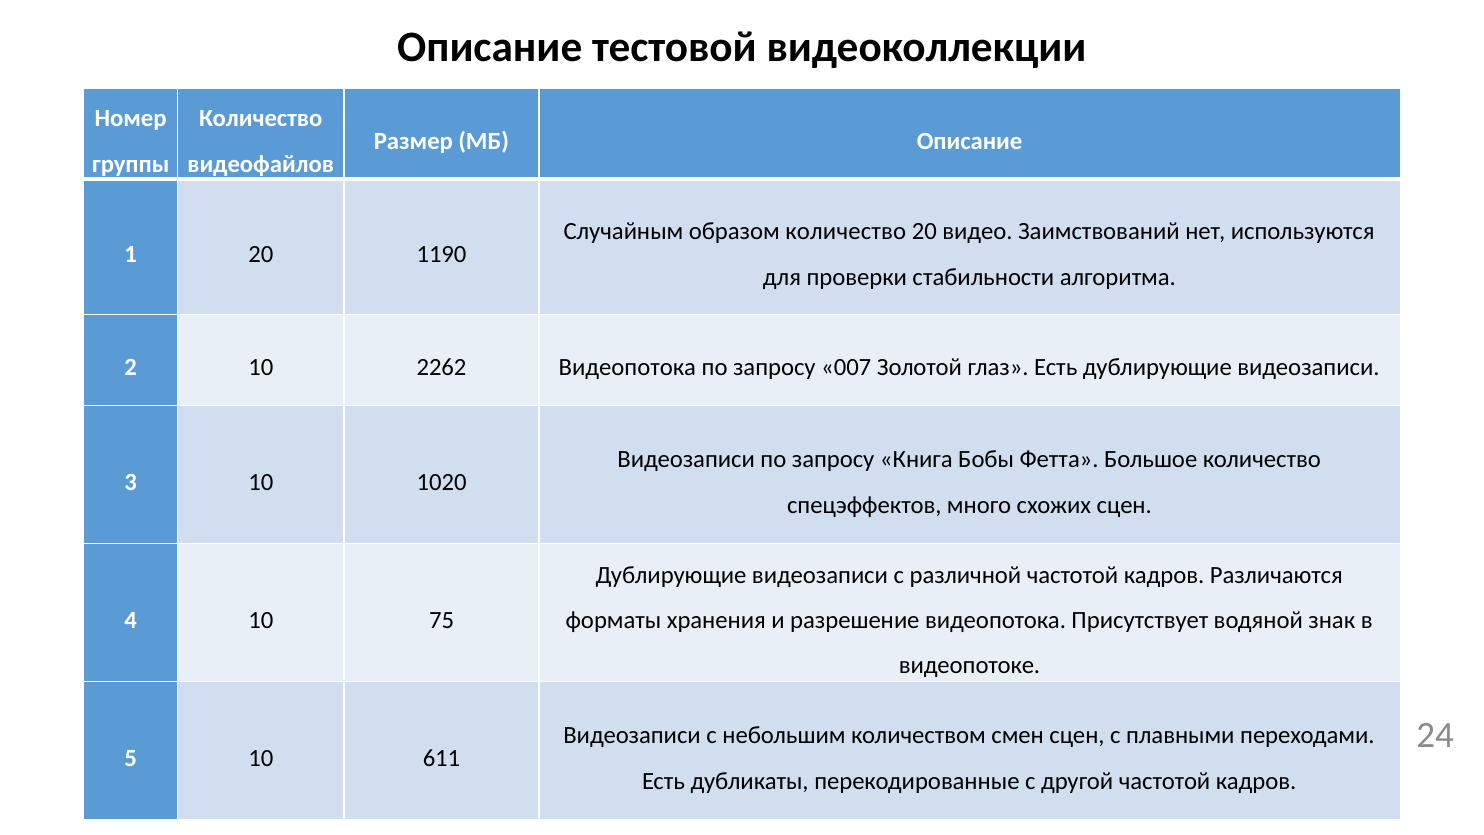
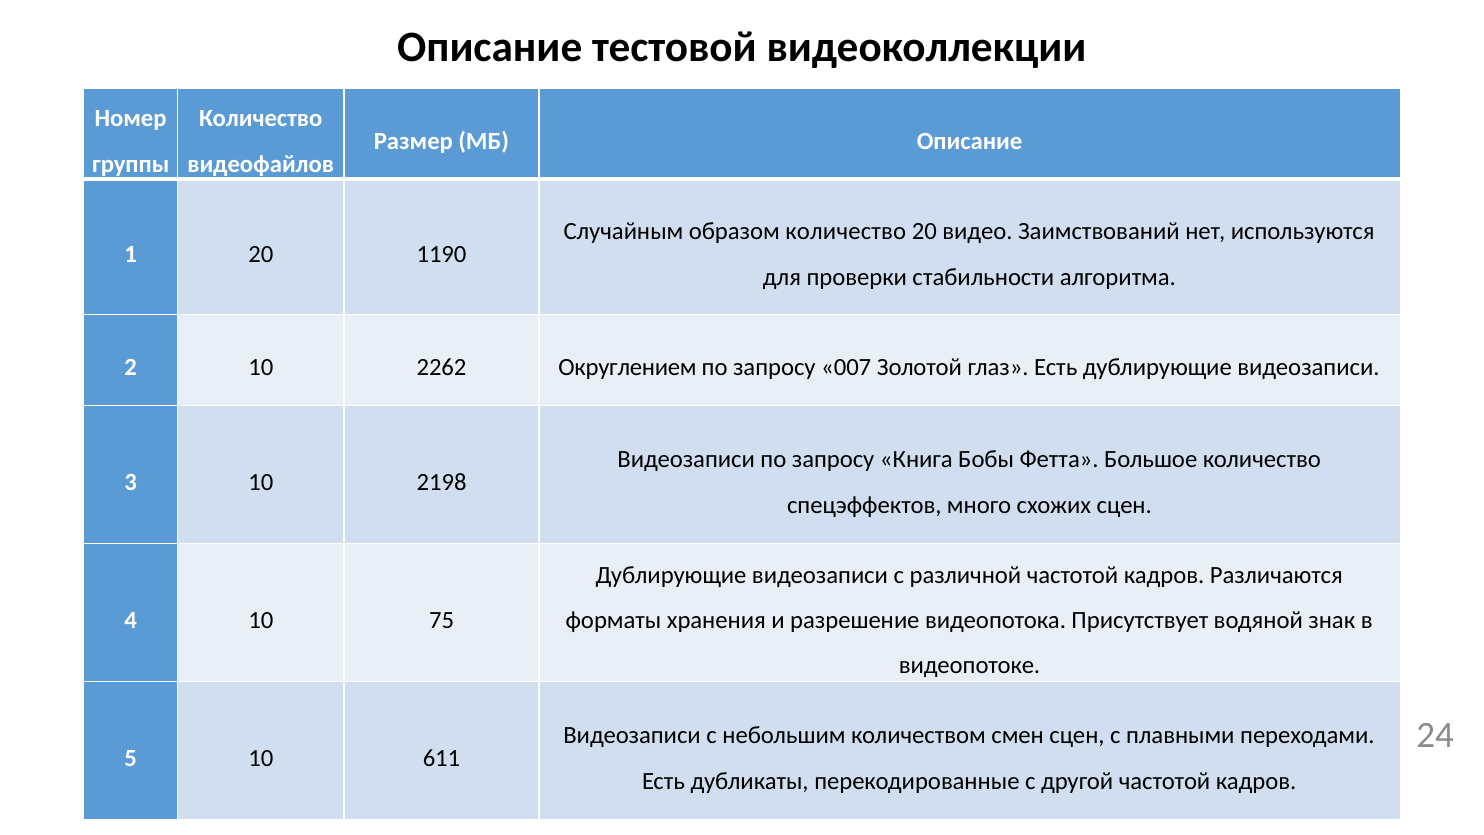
2262 Видеопотока: Видеопотока -> Округлением
1020: 1020 -> 2198
